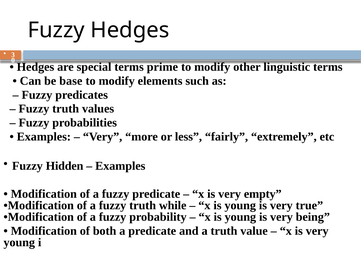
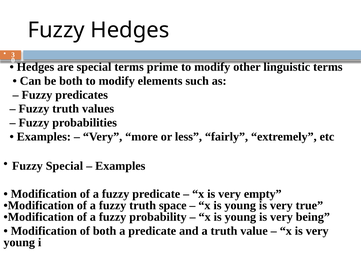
be base: base -> both
Fuzzy Hidden: Hidden -> Special
while: while -> space
